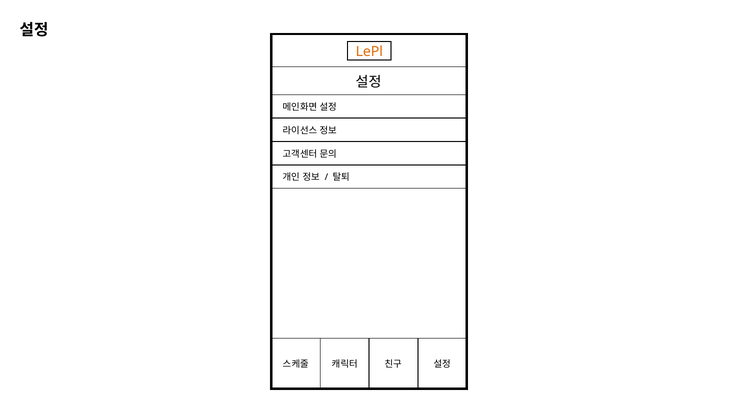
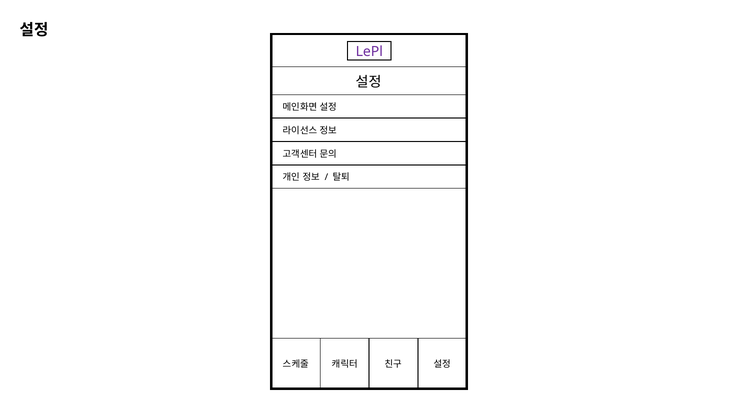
LePl colour: orange -> purple
